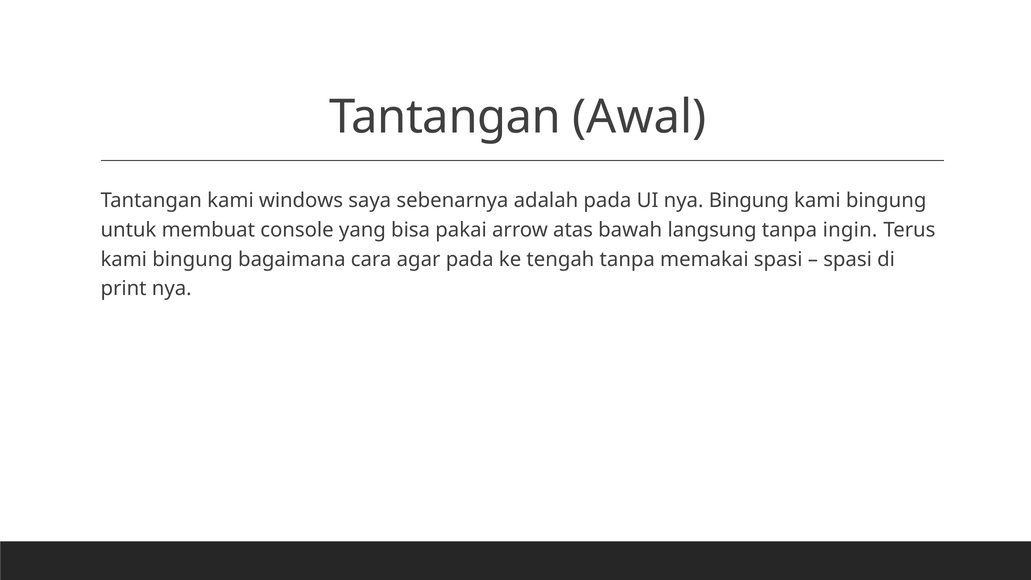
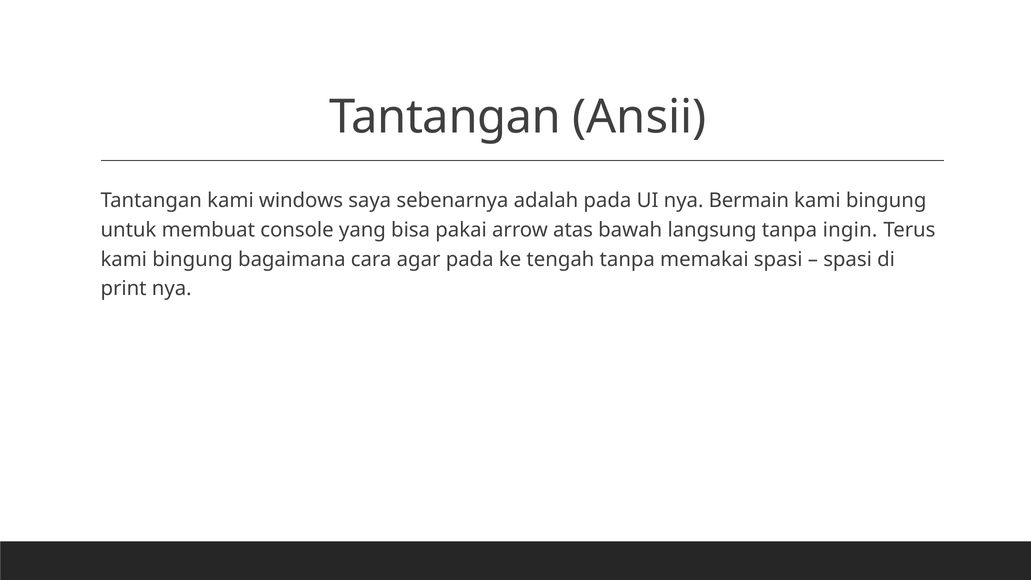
Awal: Awal -> Ansii
nya Bingung: Bingung -> Bermain
